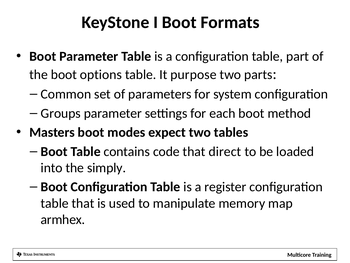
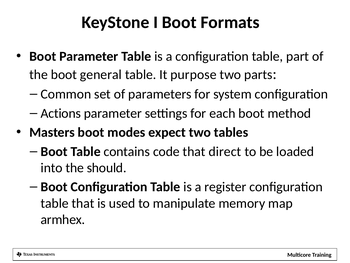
options: options -> general
Groups: Groups -> Actions
simply: simply -> should
